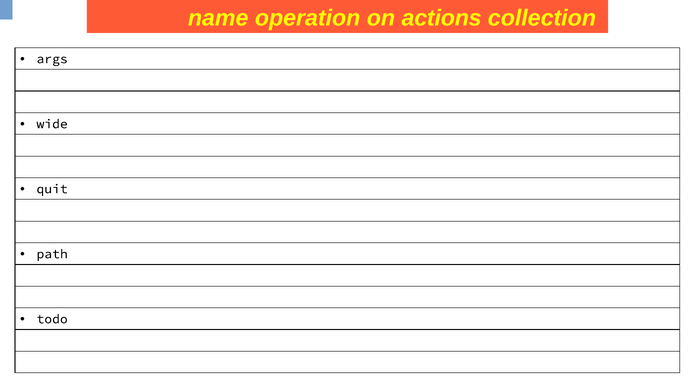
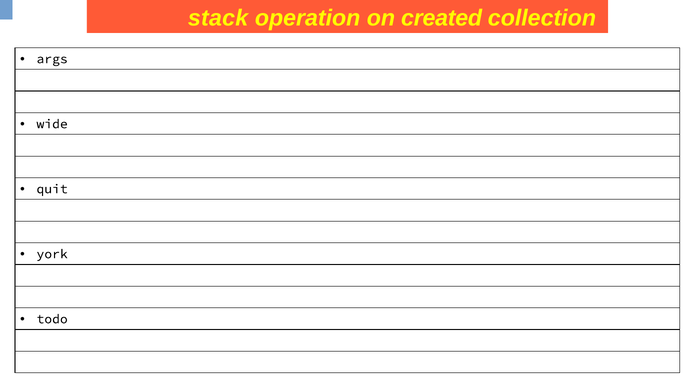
name: name -> stack
actions: actions -> created
path: path -> york
